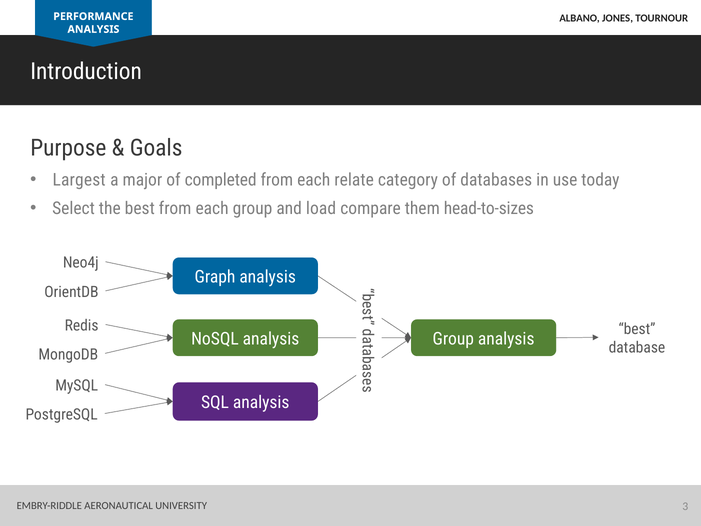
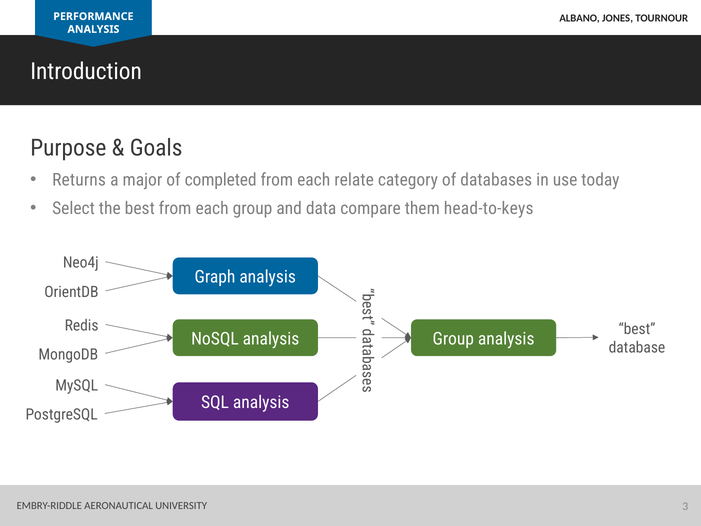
Largest: Largest -> Returns
load: load -> data
head-to-sizes: head-to-sizes -> head-to-keys
